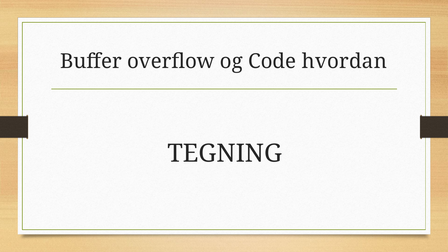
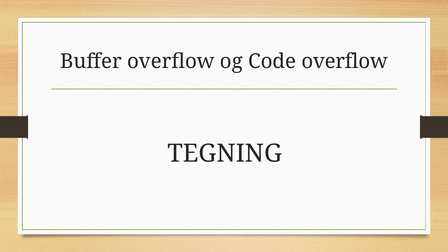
Code hvordan: hvordan -> overflow
